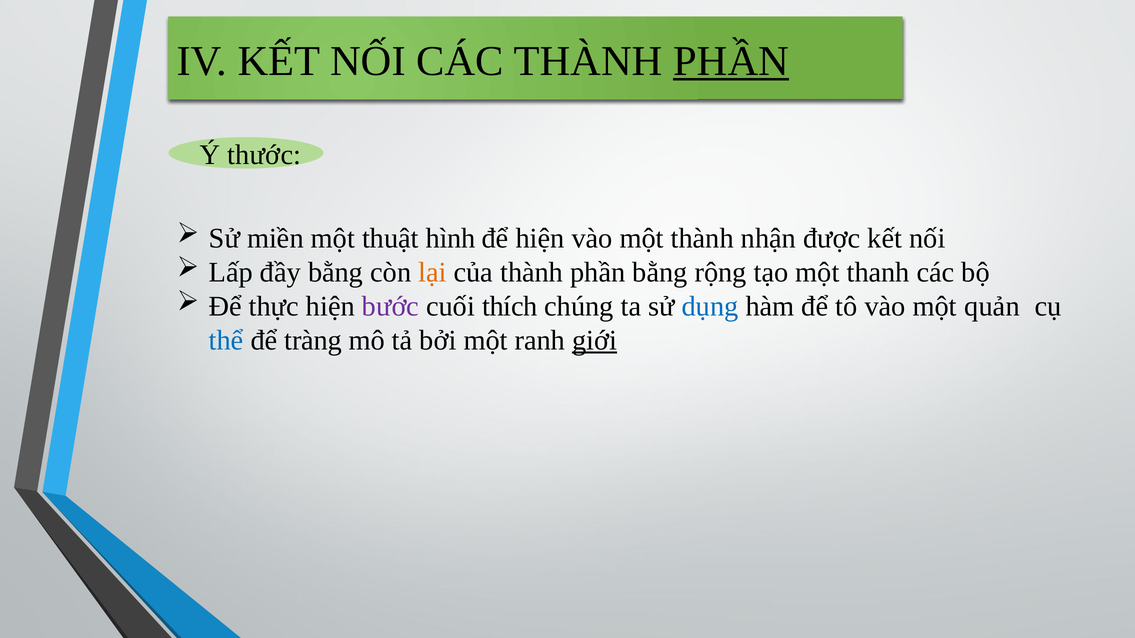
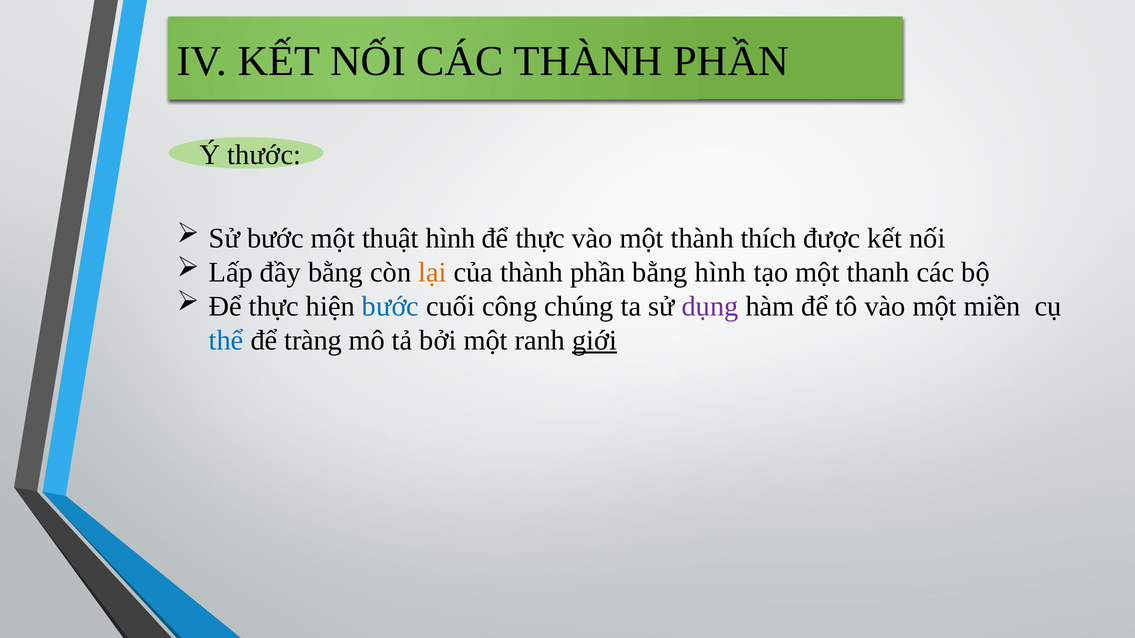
PHẦN at (731, 61) underline: present -> none
Sử miền: miền -> bước
hiện at (540, 238): hiện -> thực
nhận: nhận -> thích
bằng rộng: rộng -> hình
bước at (391, 306) colour: purple -> blue
thích: thích -> công
dụng colour: blue -> purple
quản: quản -> miền
